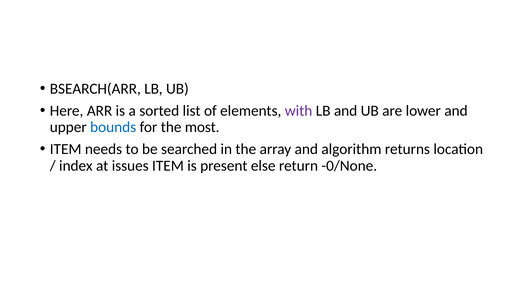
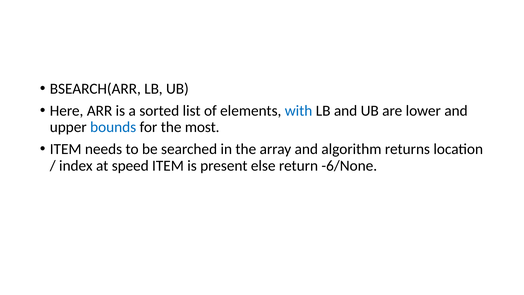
with colour: purple -> blue
issues: issues -> speed
-0/None: -0/None -> -6/None
